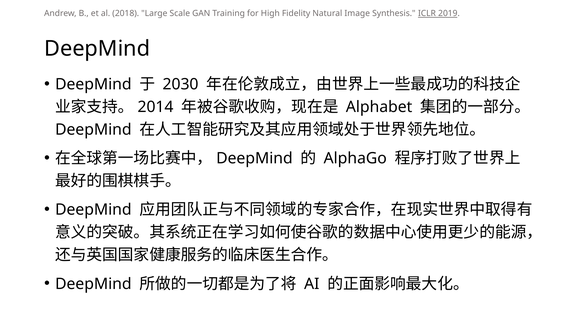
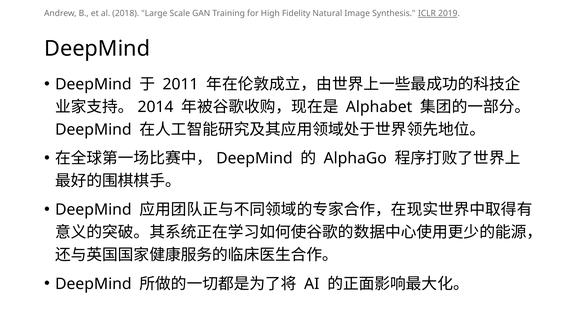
2030: 2030 -> 2011
